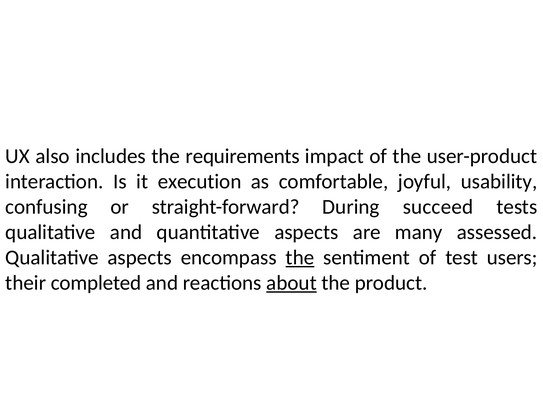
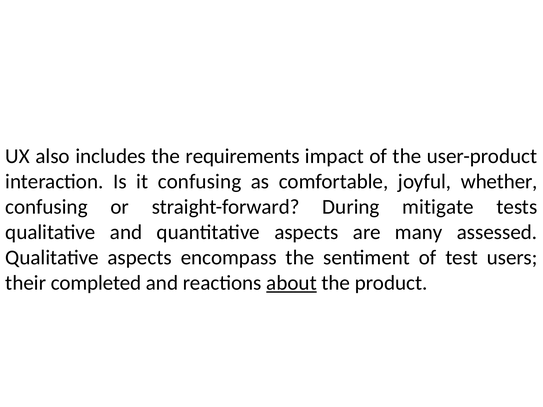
it execution: execution -> confusing
usability: usability -> whether
succeed: succeed -> mitigate
the at (300, 258) underline: present -> none
